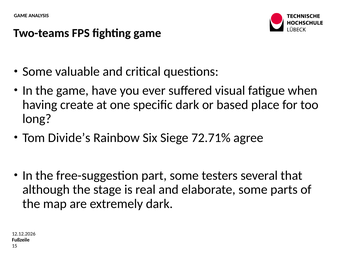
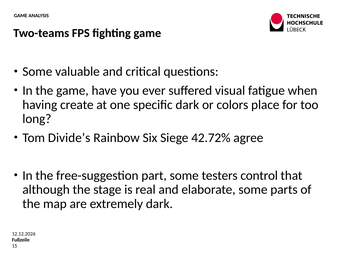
based: based -> colors
72.71%: 72.71% -> 42.72%
several: several -> control
